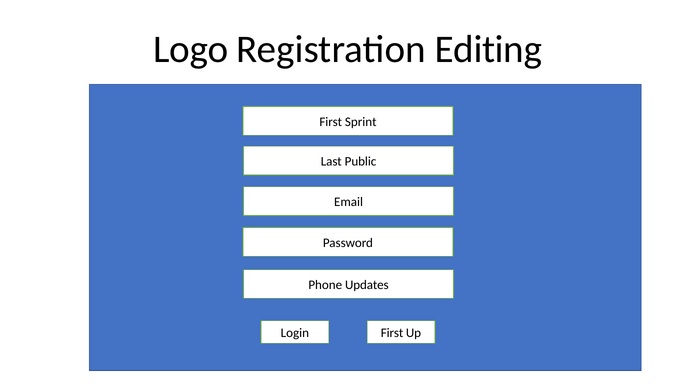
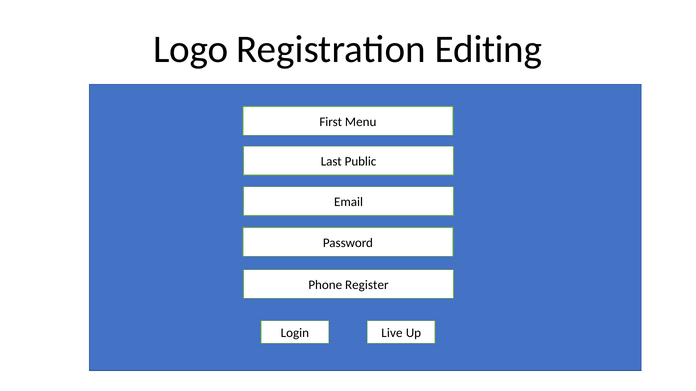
Sprint: Sprint -> Menu
Updates: Updates -> Register
Login First: First -> Live
